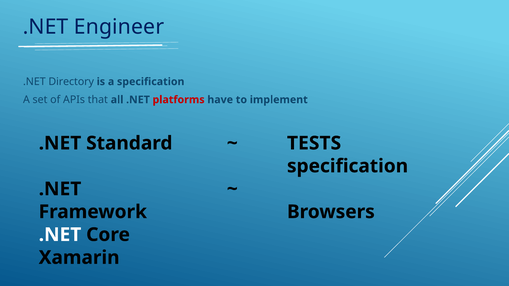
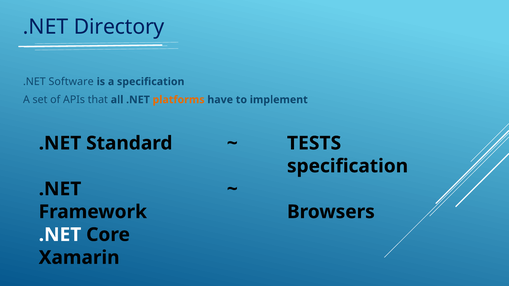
Engineer: Engineer -> Directory
Directory: Directory -> Software
platforms colour: red -> orange
